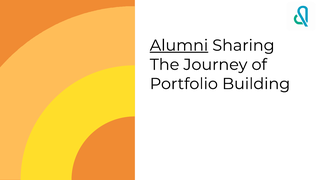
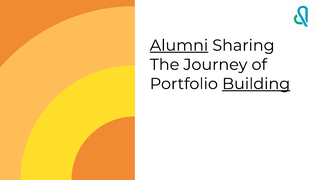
Building underline: none -> present
